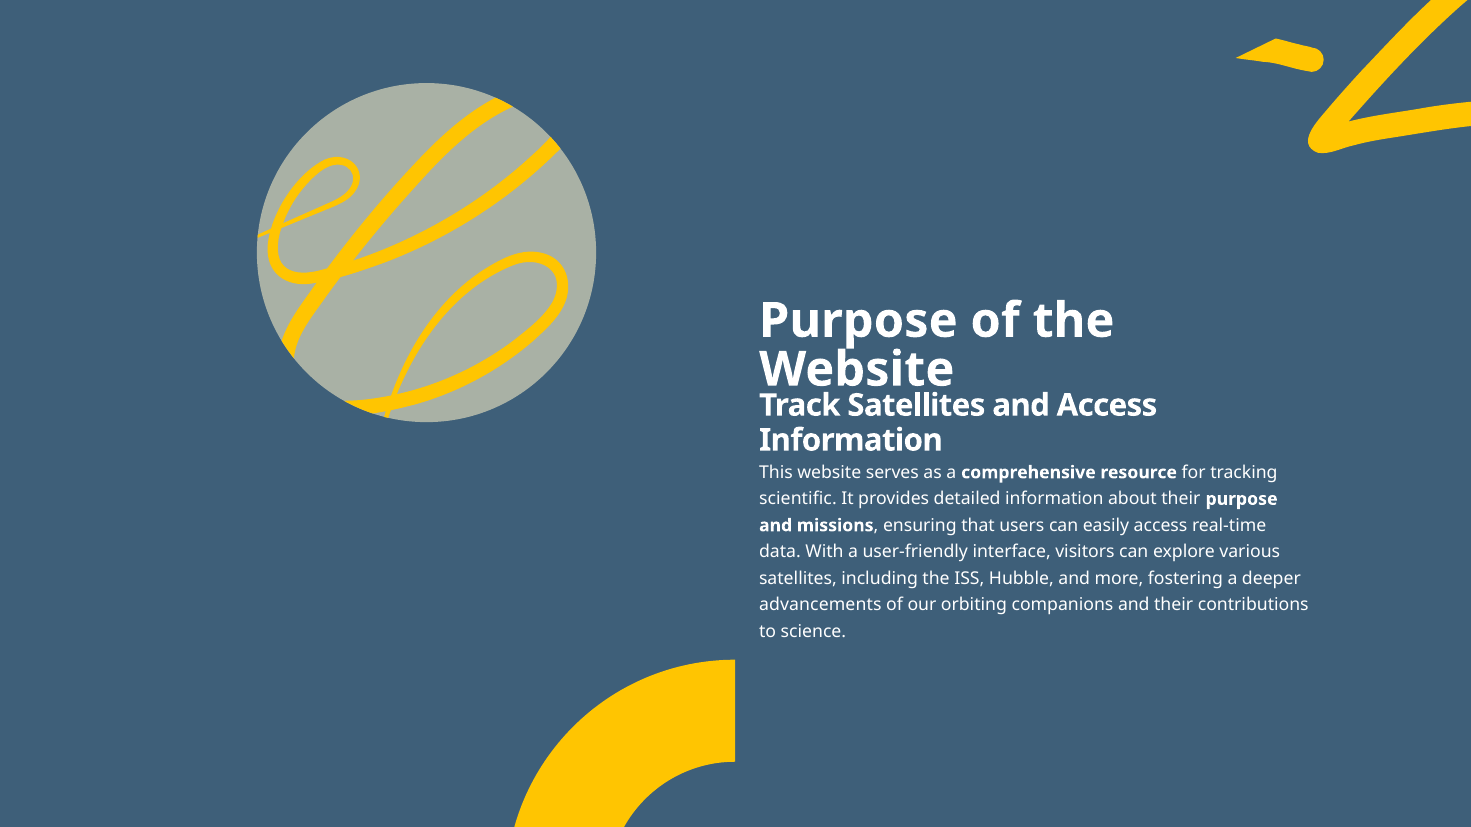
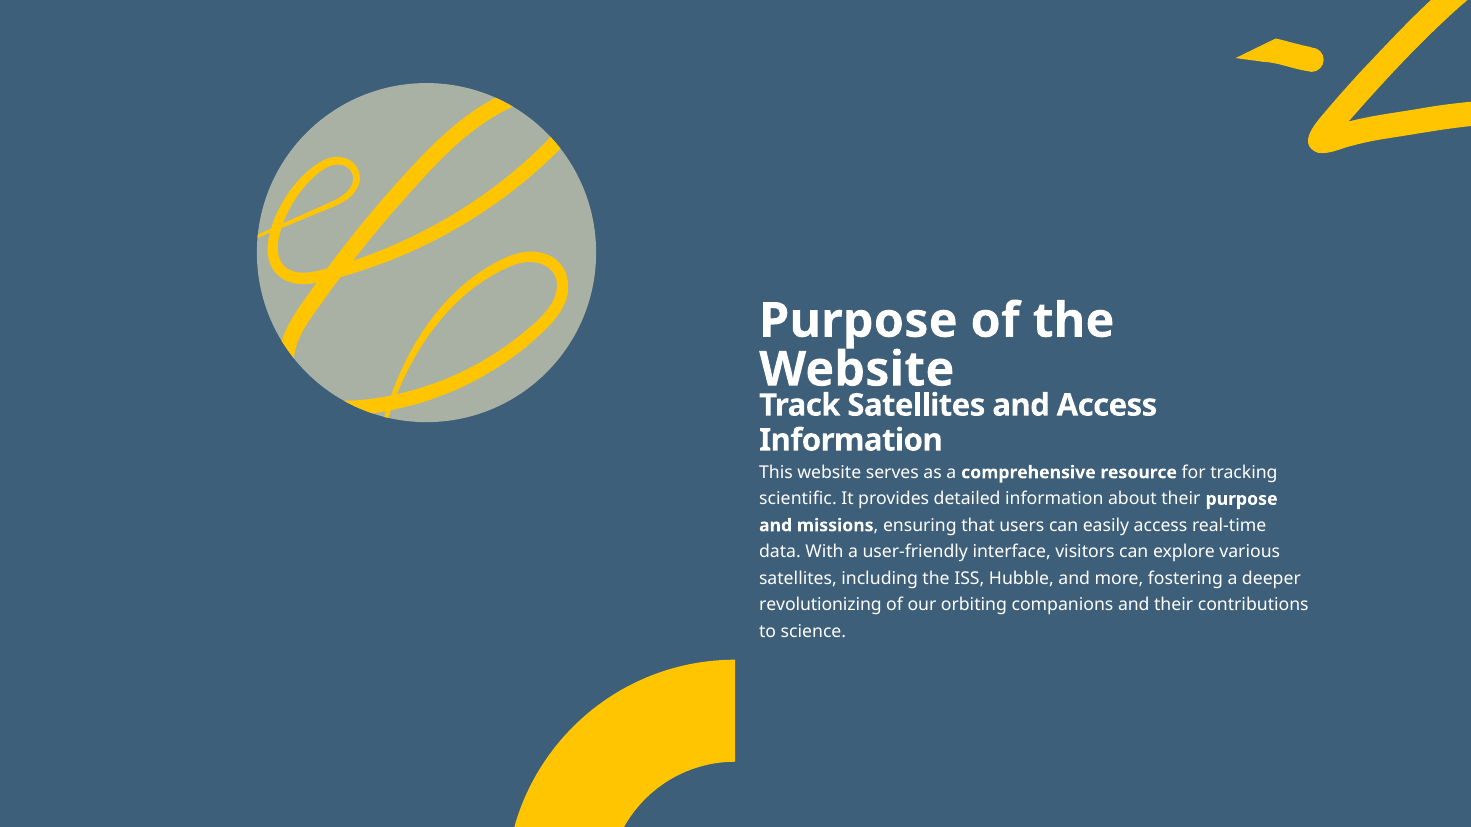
advancements: advancements -> revolutionizing
